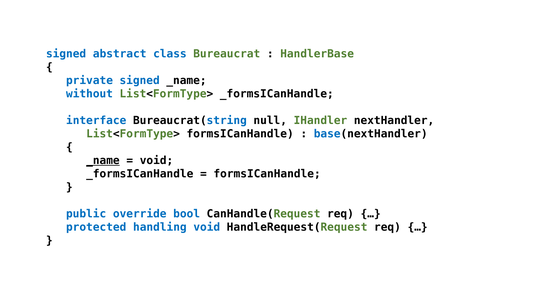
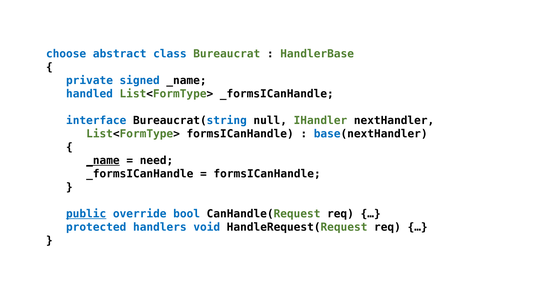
signed at (66, 54): signed -> choose
without: without -> handled
void at (157, 160): void -> need
public underline: none -> present
handling: handling -> handlers
